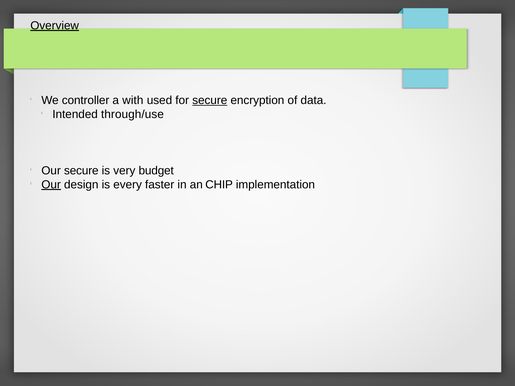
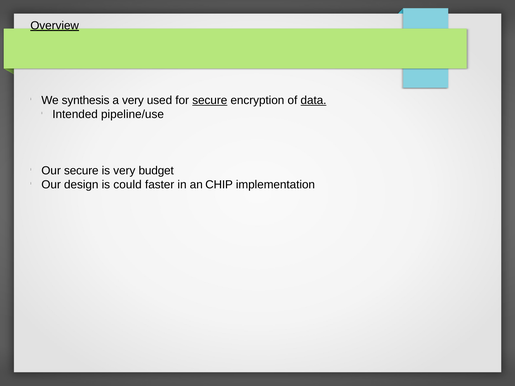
controller: controller -> synthesis
a with: with -> very
data underline: none -> present
through/use: through/use -> pipeline/use
Our at (51, 185) underline: present -> none
every: every -> could
